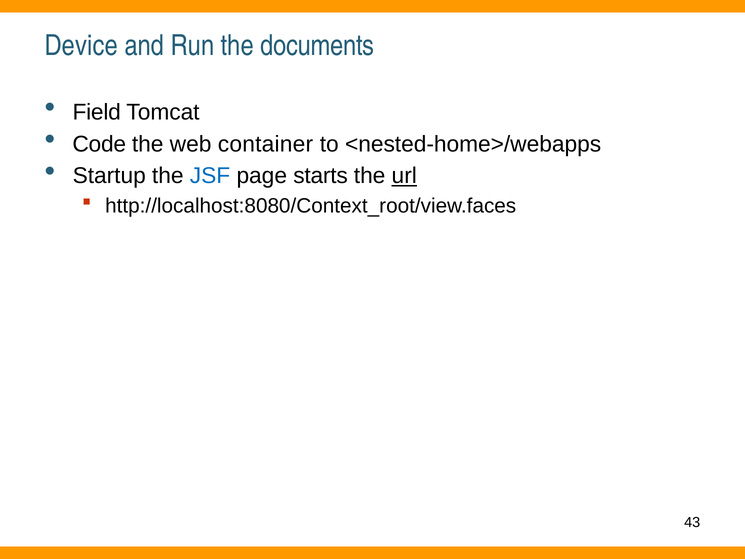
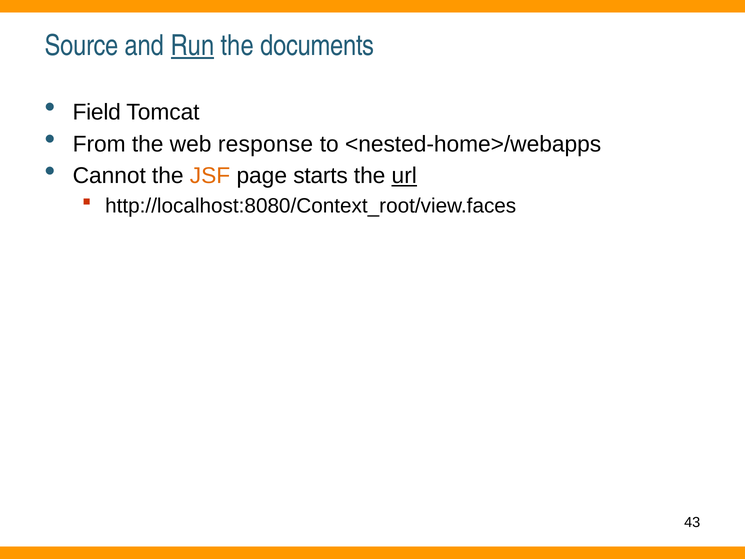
Device: Device -> Source
Run underline: none -> present
Code: Code -> From
container: container -> response
Startup: Startup -> Cannot
JSF colour: blue -> orange
